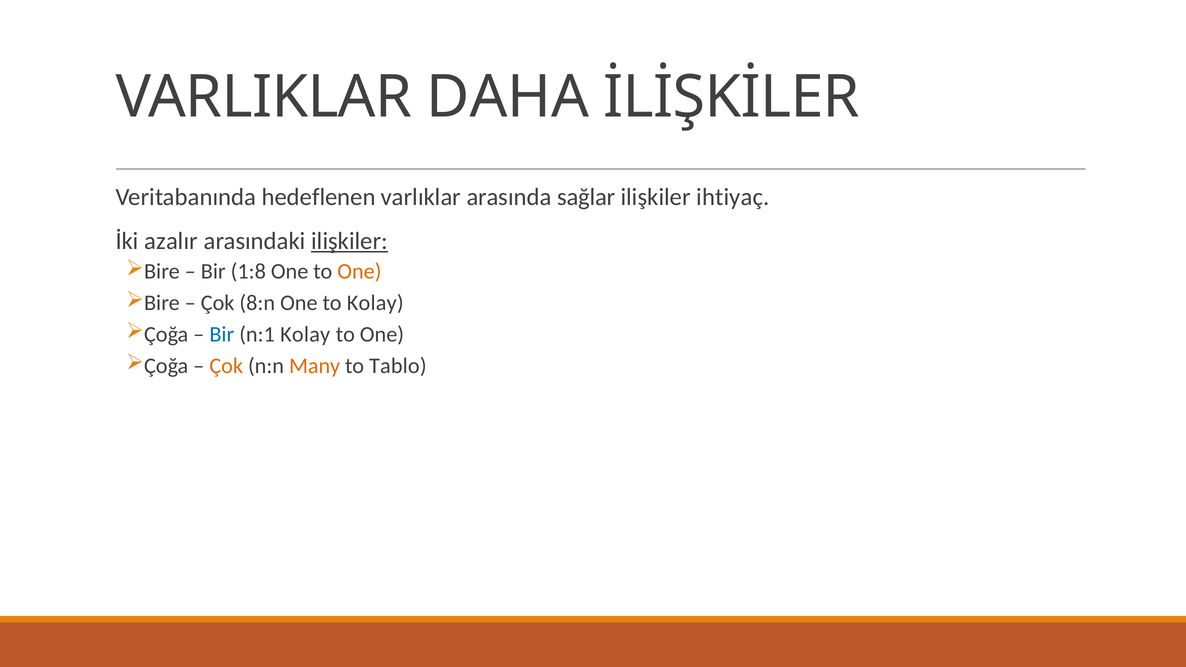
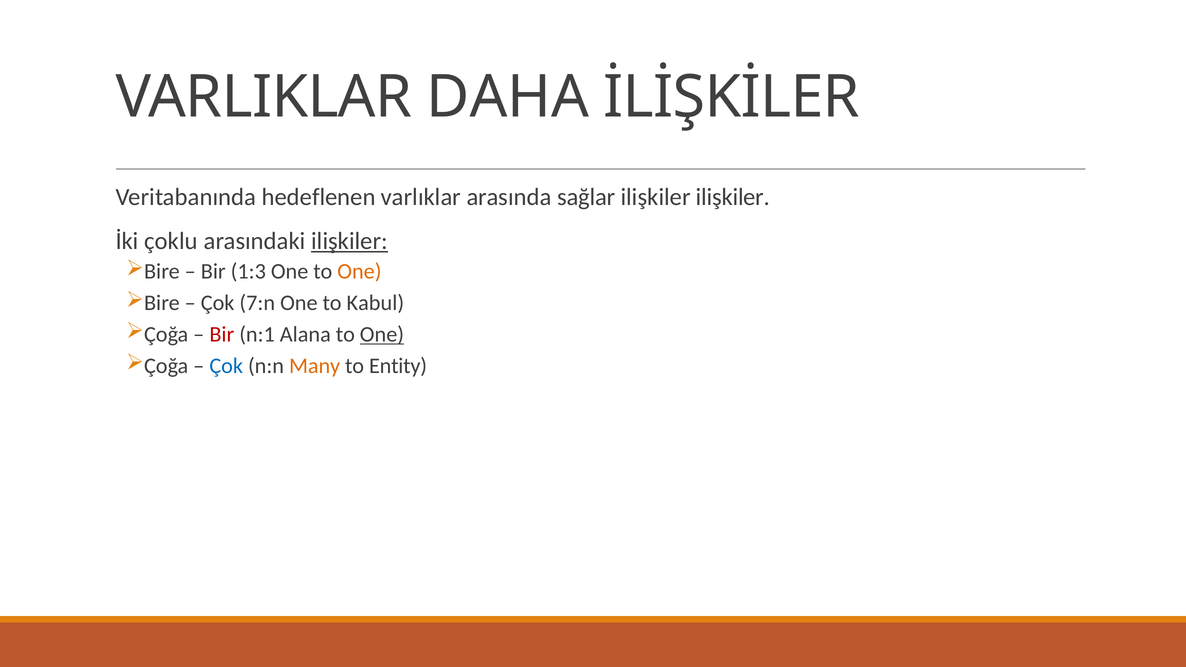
ilişkiler ihtiyaç: ihtiyaç -> ilişkiler
azalır: azalır -> çoklu
1:8: 1:8 -> 1:3
8:n: 8:n -> 7:n
to Kolay: Kolay -> Kabul
Bir at (222, 334) colour: blue -> red
n:1 Kolay: Kolay -> Alana
One at (382, 334) underline: none -> present
Çok at (226, 366) colour: orange -> blue
Tablo: Tablo -> Entity
